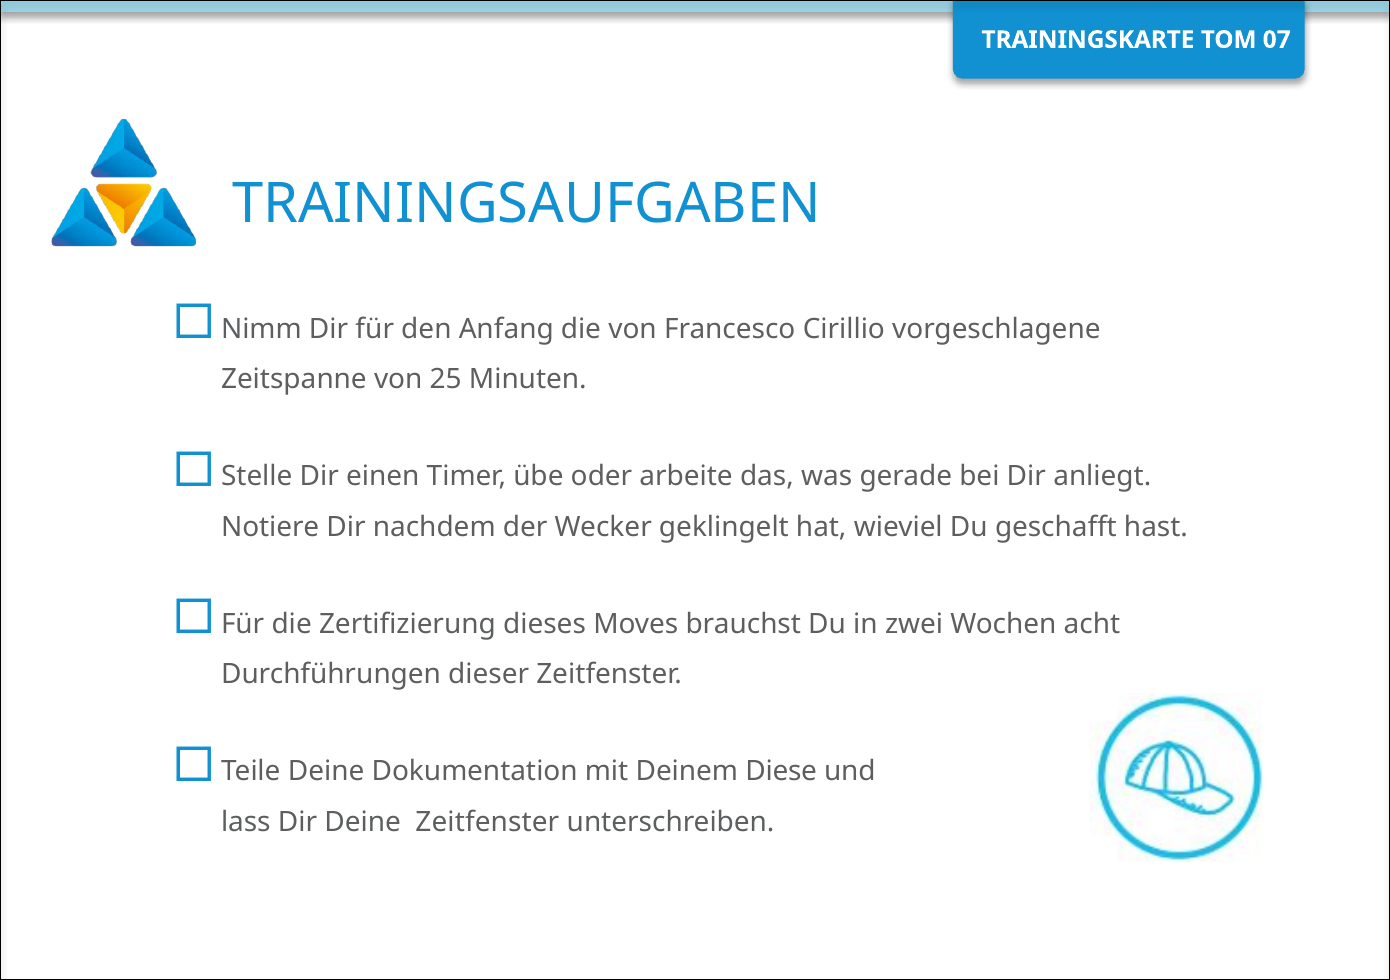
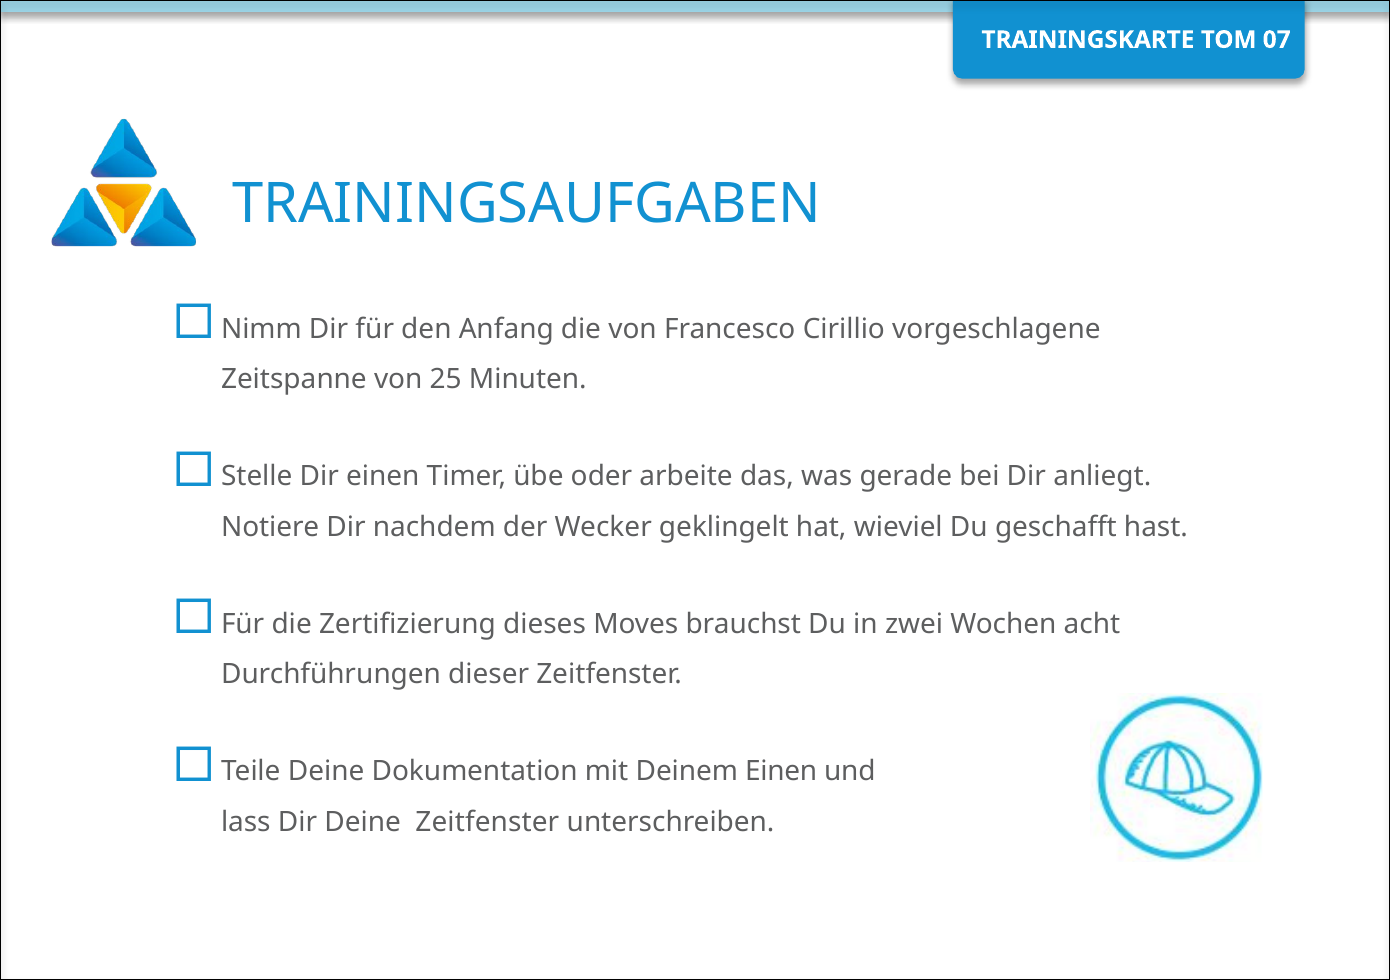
Deinem Diese: Diese -> Einen
